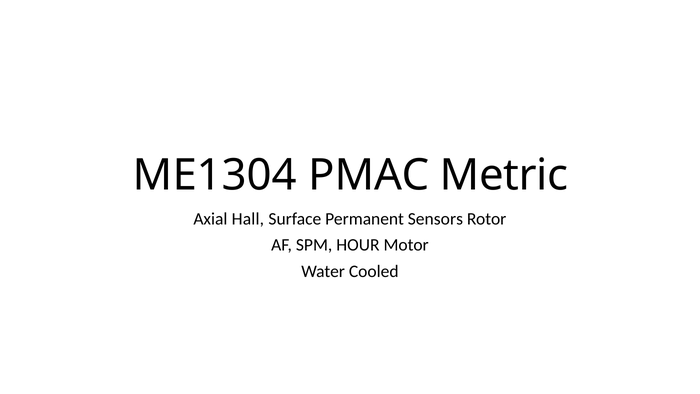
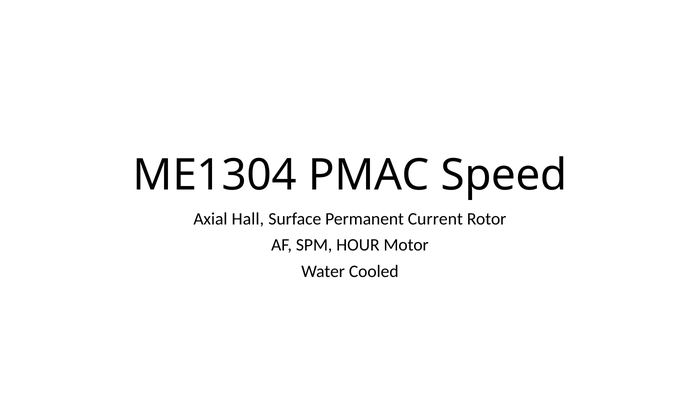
Metric: Metric -> Speed
Sensors: Sensors -> Current
